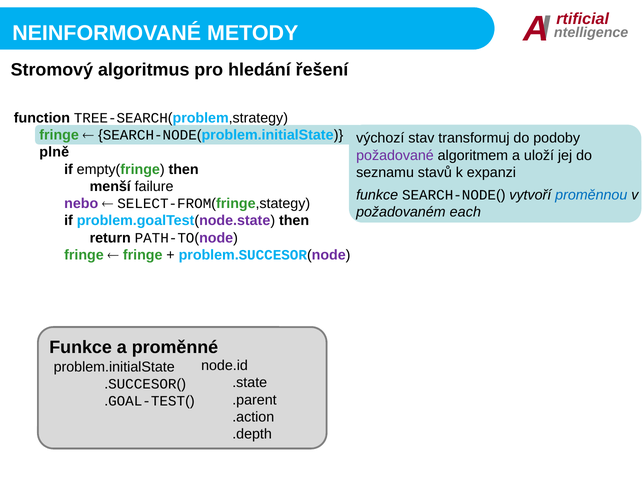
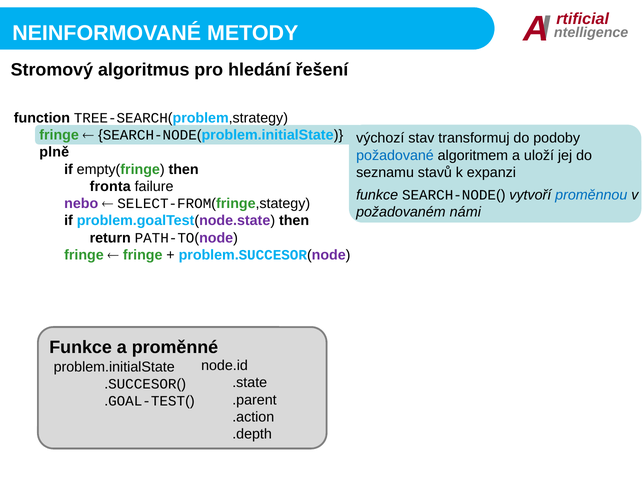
požadované colour: purple -> blue
menší: menší -> fronta
each: each -> námi
